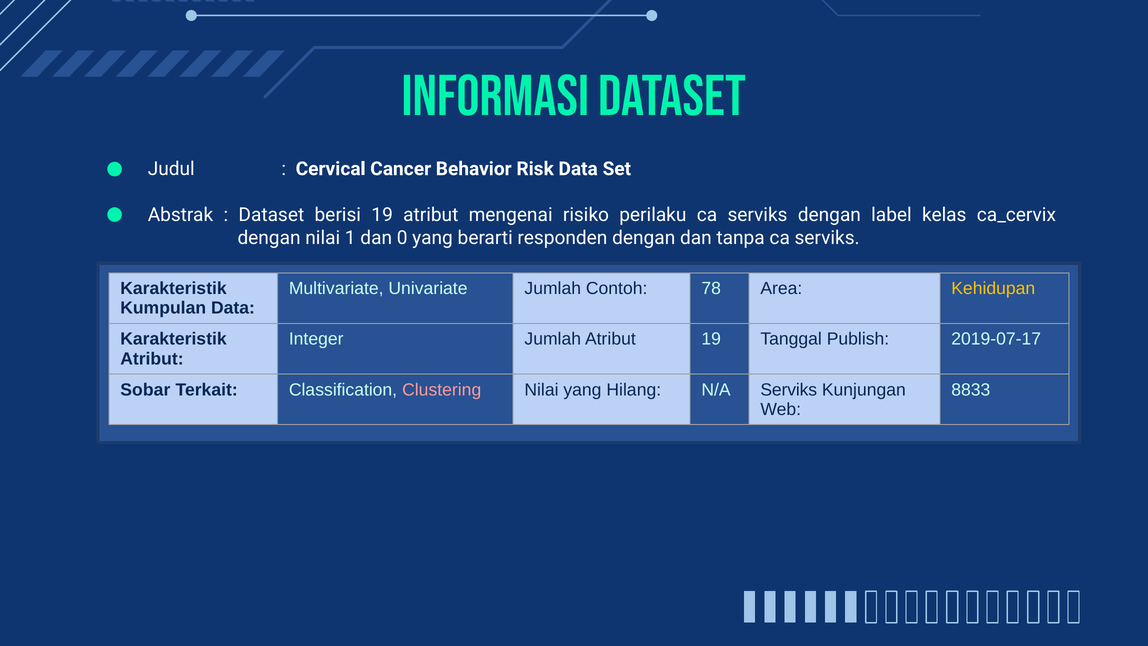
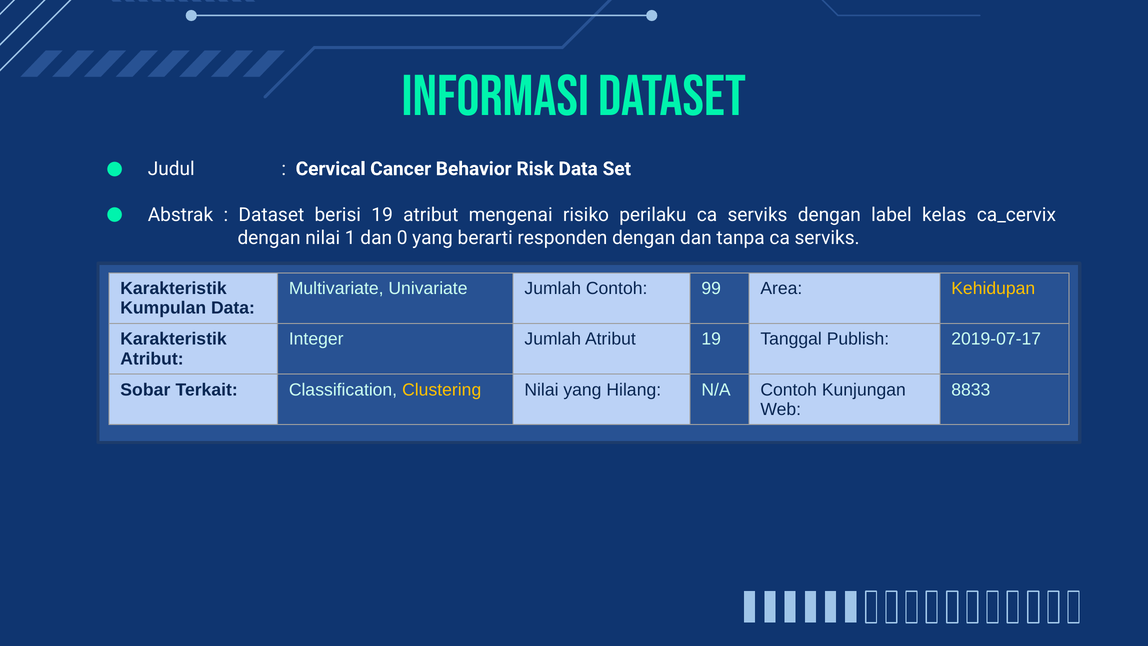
78: 78 -> 99
Clustering colour: pink -> yellow
N/A Serviks: Serviks -> Contoh
